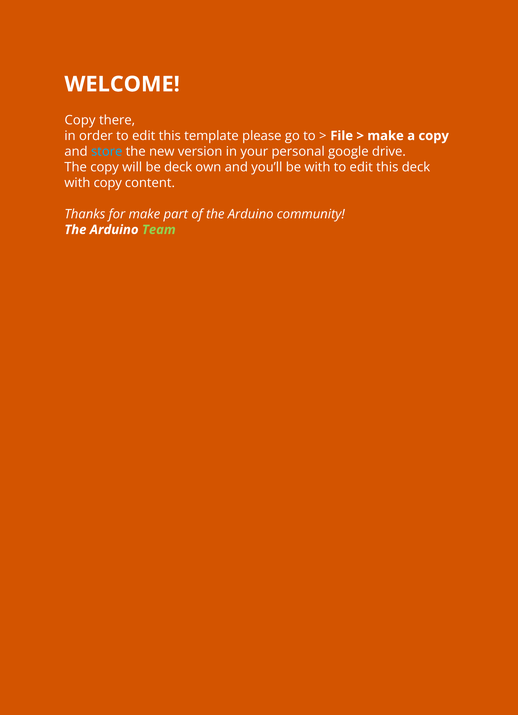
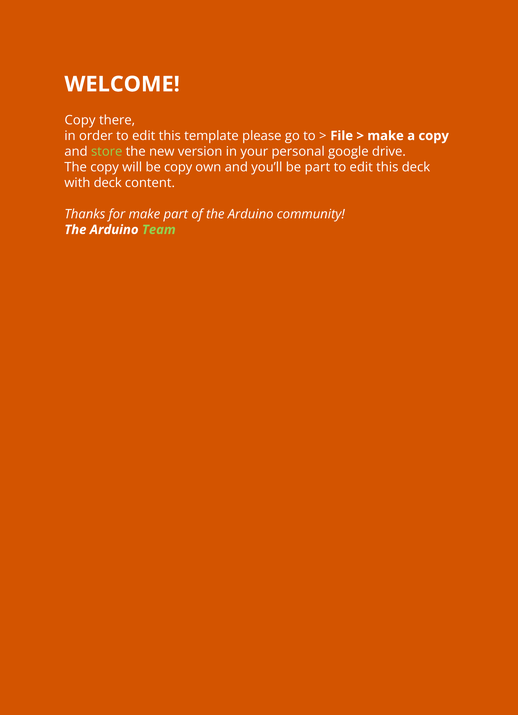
store colour: light blue -> light green
be deck: deck -> copy
be with: with -> part
with copy: copy -> deck
